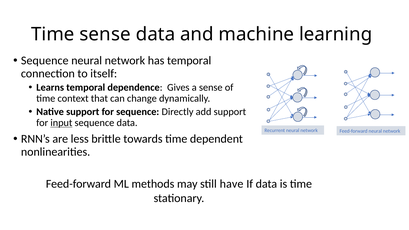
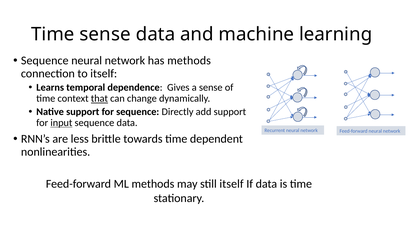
has temporal: temporal -> methods
that underline: none -> present
still have: have -> itself
